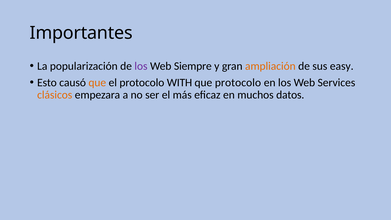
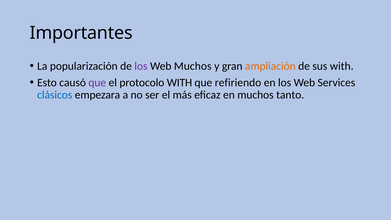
Web Siempre: Siempre -> Muchos
sus easy: easy -> with
que at (97, 83) colour: orange -> purple
que protocolo: protocolo -> refiriendo
clásicos colour: orange -> blue
datos: datos -> tanto
